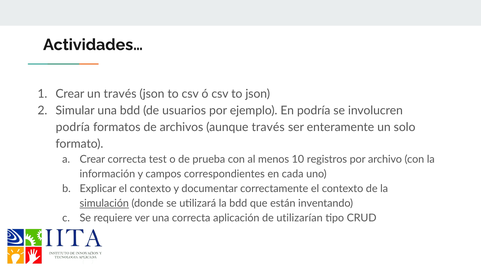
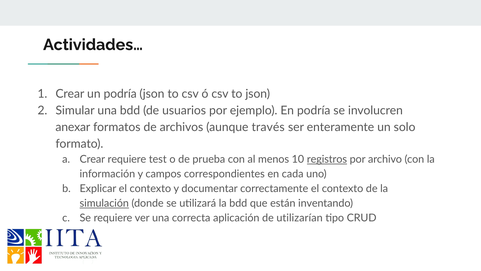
un través: través -> podría
podría at (73, 127): podría -> anexar
Crear correcta: correcta -> requiere
registros underline: none -> present
